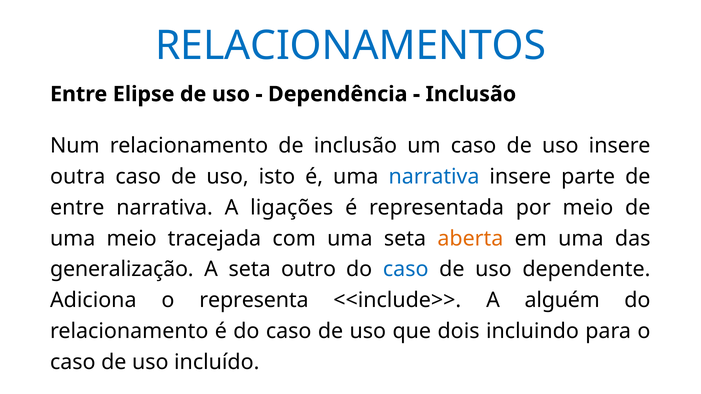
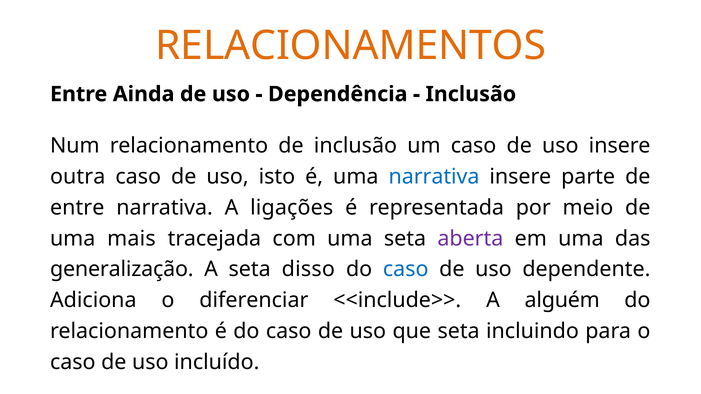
RELACIONAMENTOS colour: blue -> orange
Elipse: Elipse -> Ainda
uma meio: meio -> mais
aberta colour: orange -> purple
outro: outro -> disso
representa: representa -> diferenciar
que dois: dois -> seta
